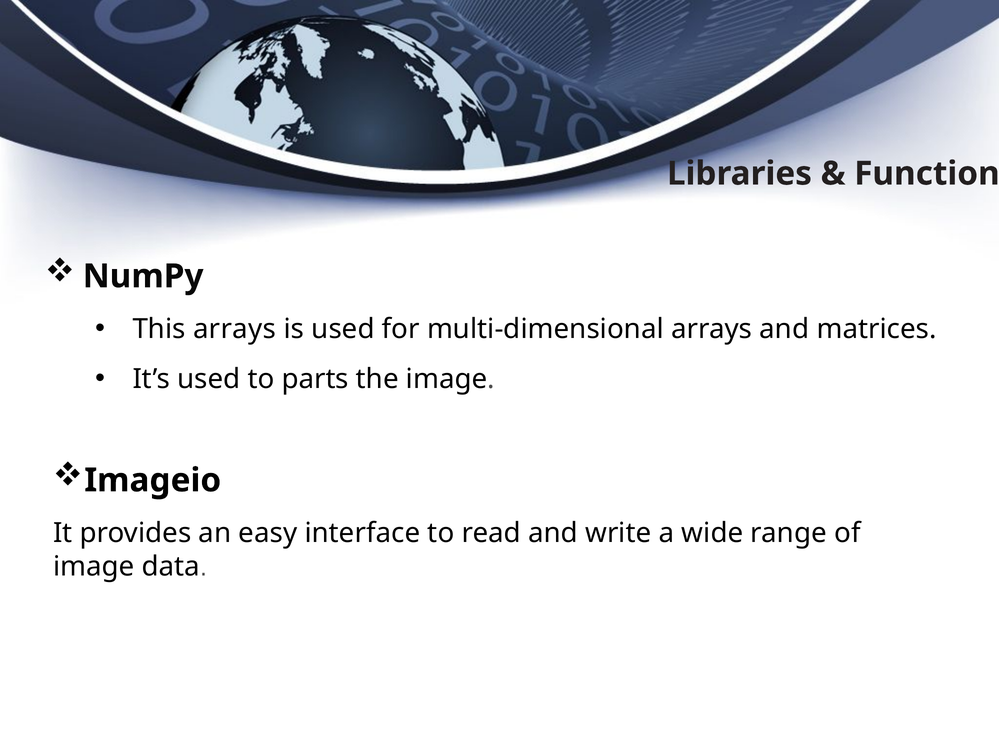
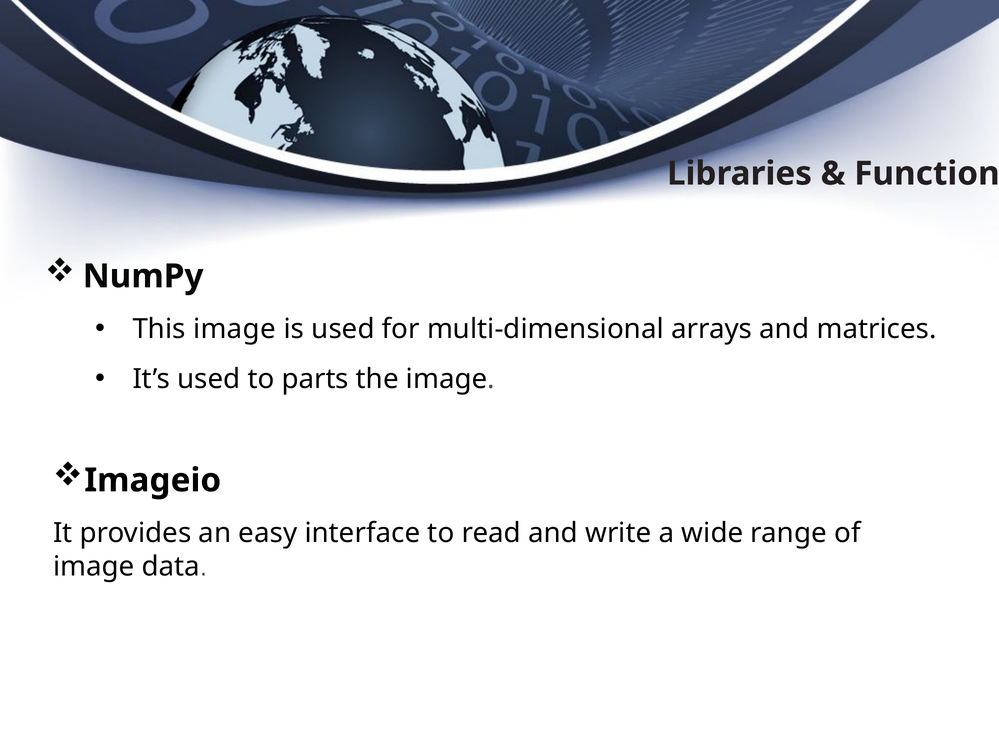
This arrays: arrays -> image
